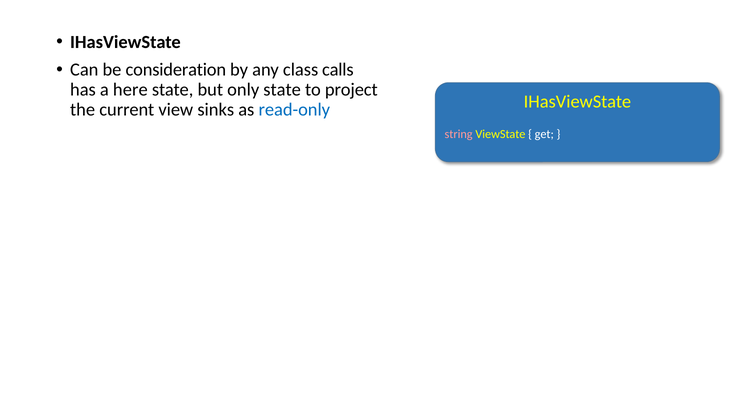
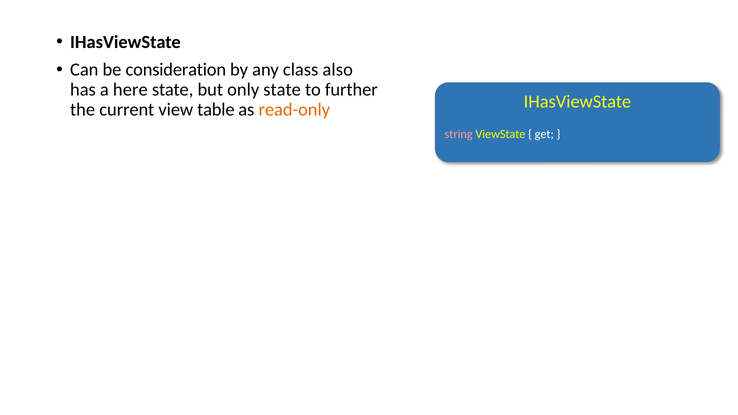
calls: calls -> also
project: project -> further
sinks: sinks -> table
read-only colour: blue -> orange
